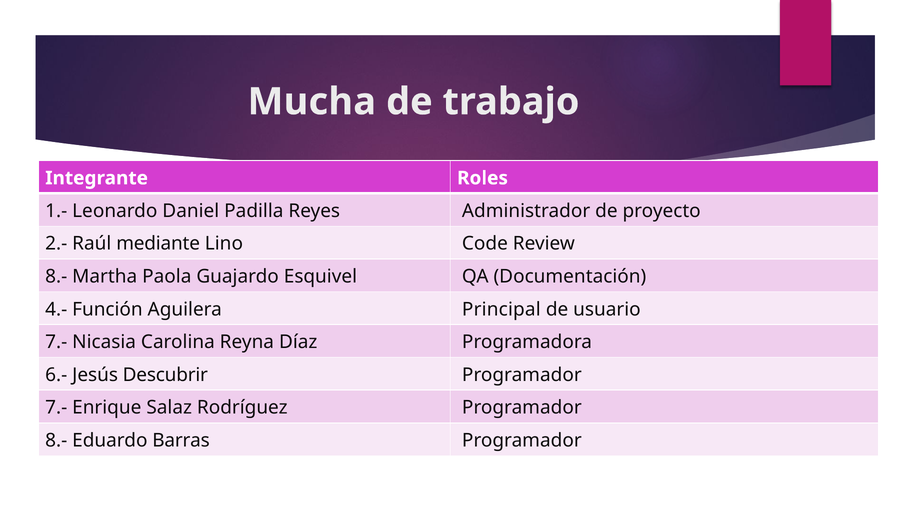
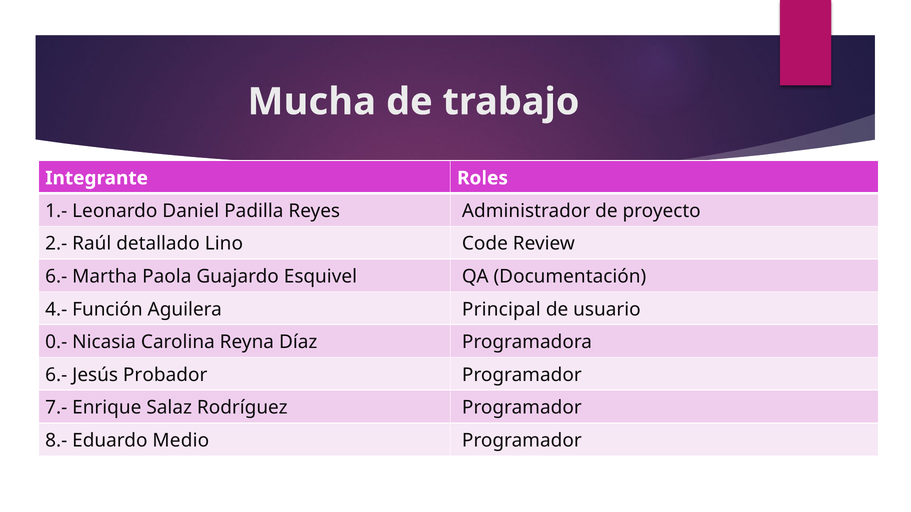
mediante: mediante -> detallado
8.- at (56, 277): 8.- -> 6.-
7.- at (56, 342): 7.- -> 0.-
Descubrir: Descubrir -> Probador
Barras: Barras -> Medio
